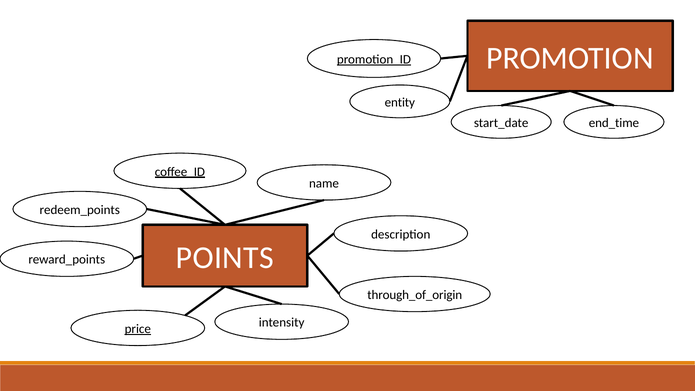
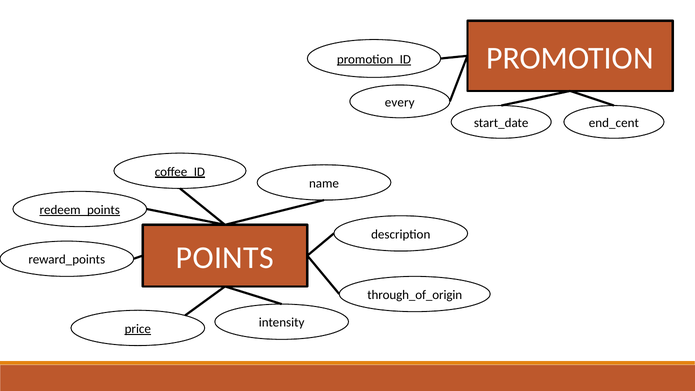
entity: entity -> every
end_time: end_time -> end_cent
redeem_points underline: none -> present
